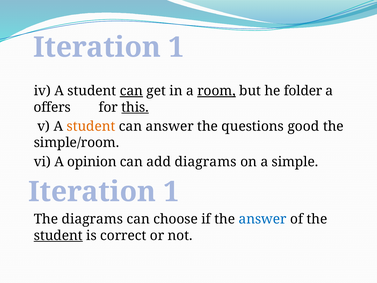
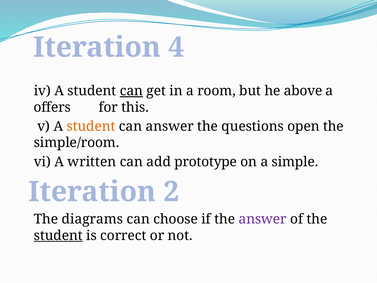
1 at (176, 47): 1 -> 4
room underline: present -> none
folder: folder -> above
this underline: present -> none
good: good -> open
opinion: opinion -> written
add diagrams: diagrams -> prototype
1 at (171, 192): 1 -> 2
answer at (263, 219) colour: blue -> purple
